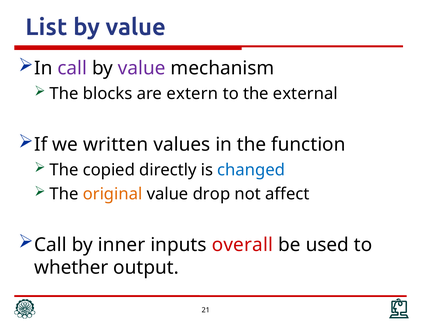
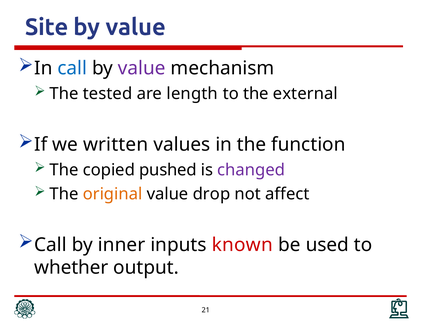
List: List -> Site
call at (72, 68) colour: purple -> blue
blocks: blocks -> tested
extern: extern -> length
directly: directly -> pushed
changed colour: blue -> purple
overall: overall -> known
